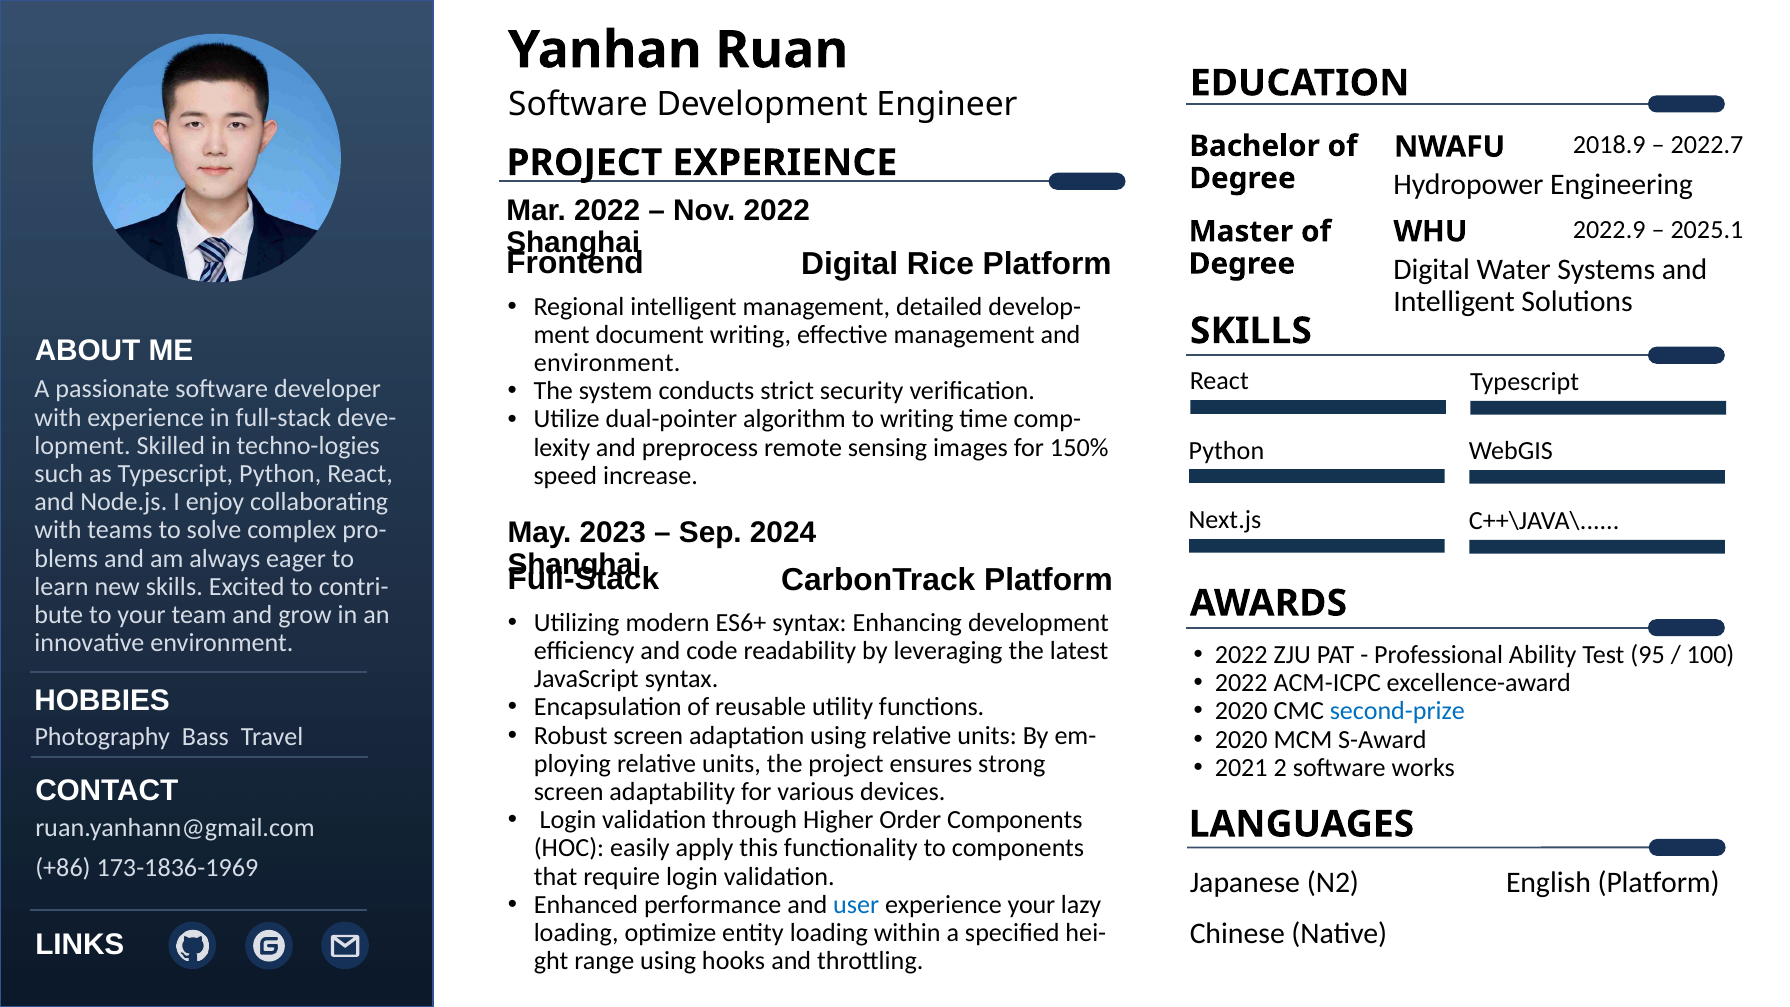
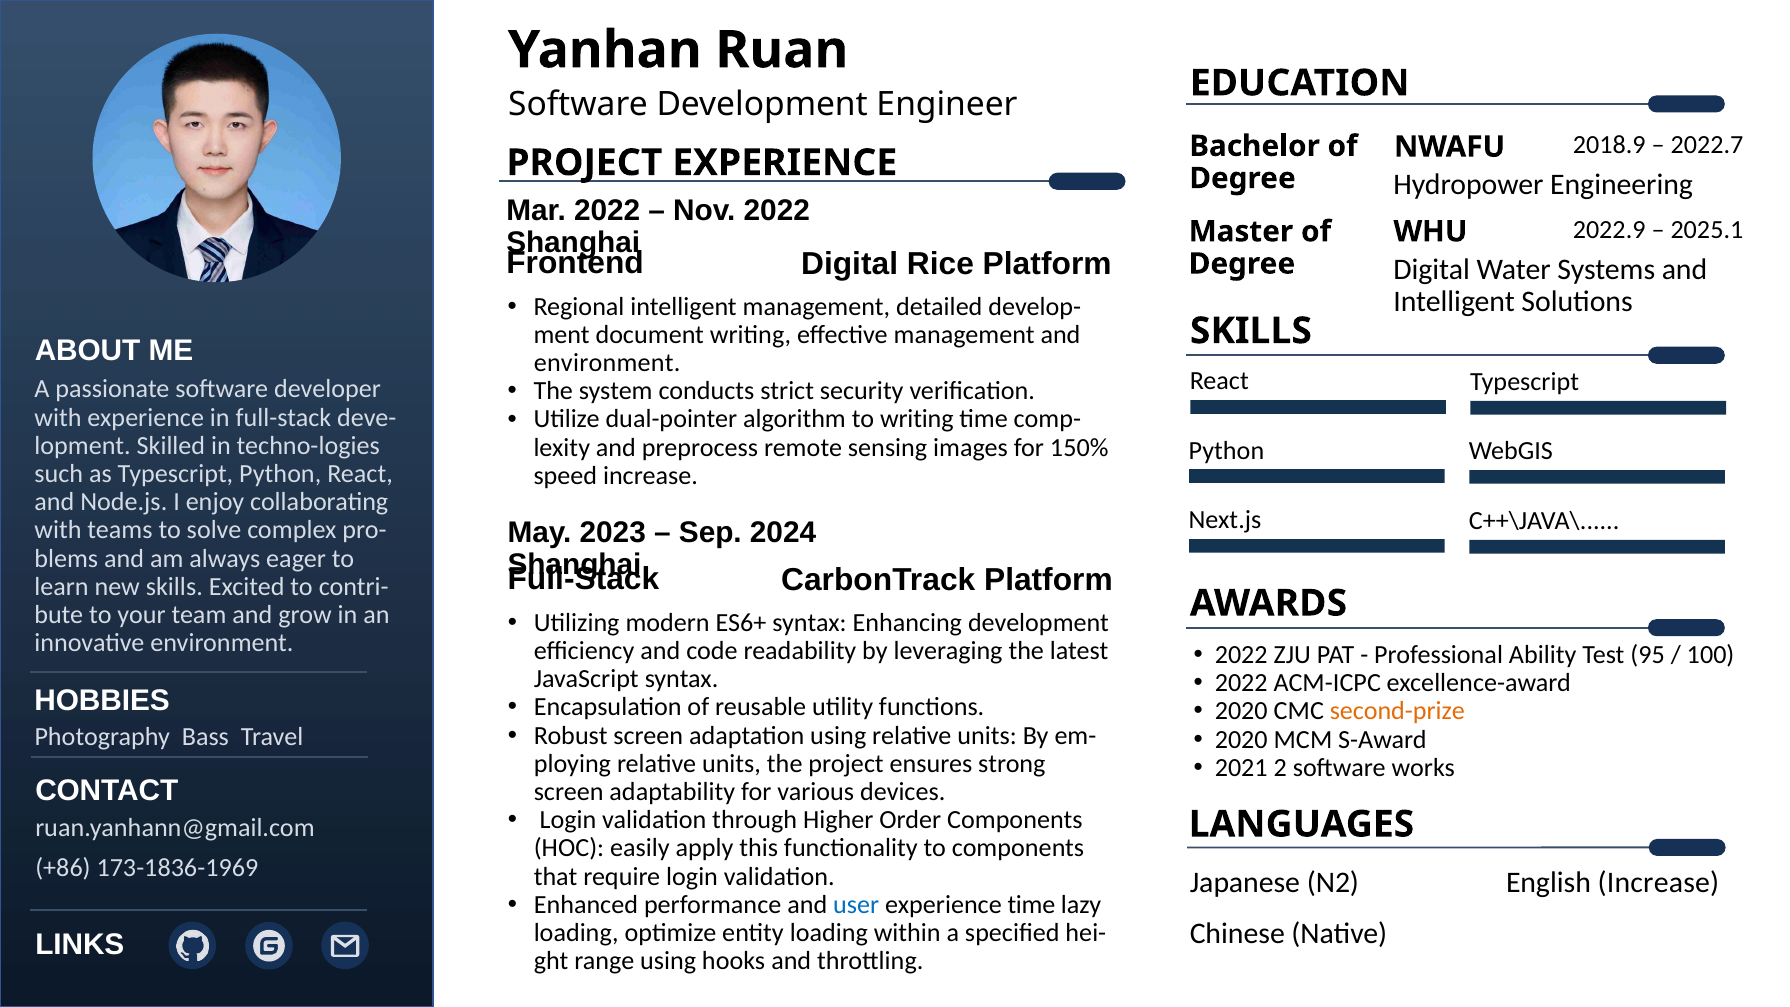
second-prize colour: blue -> orange
English Platform: Platform -> Increase
experience your: your -> time
